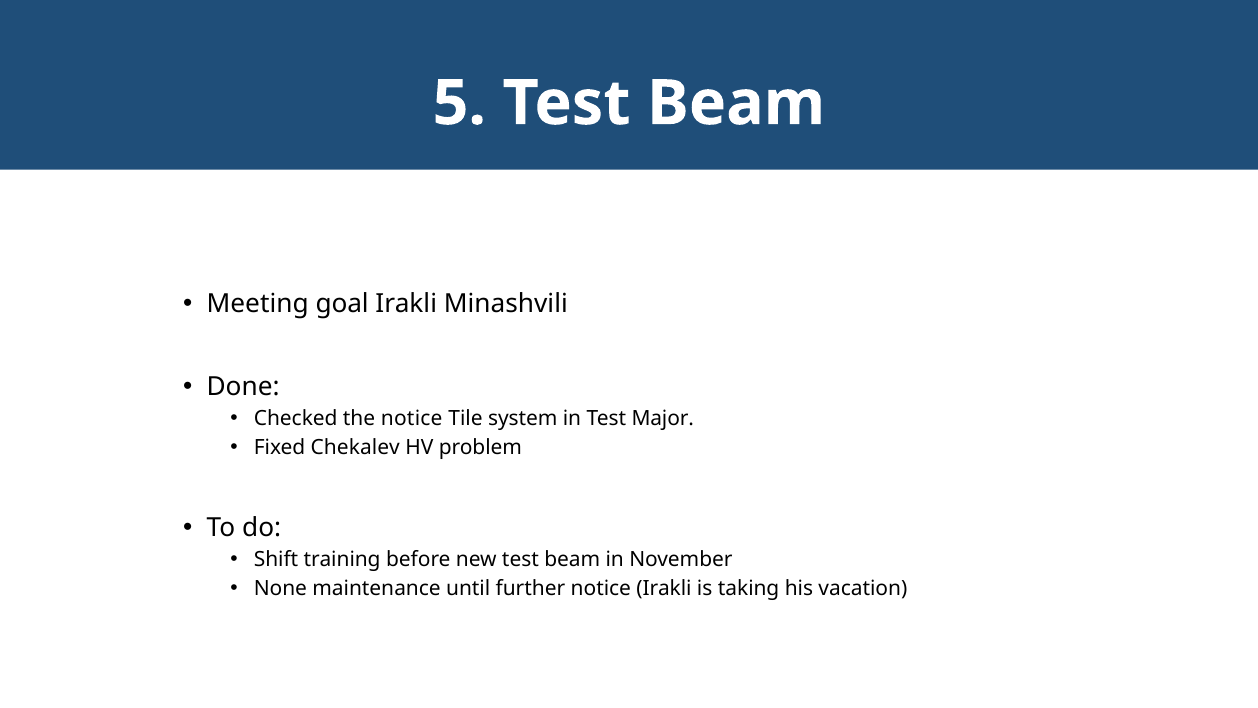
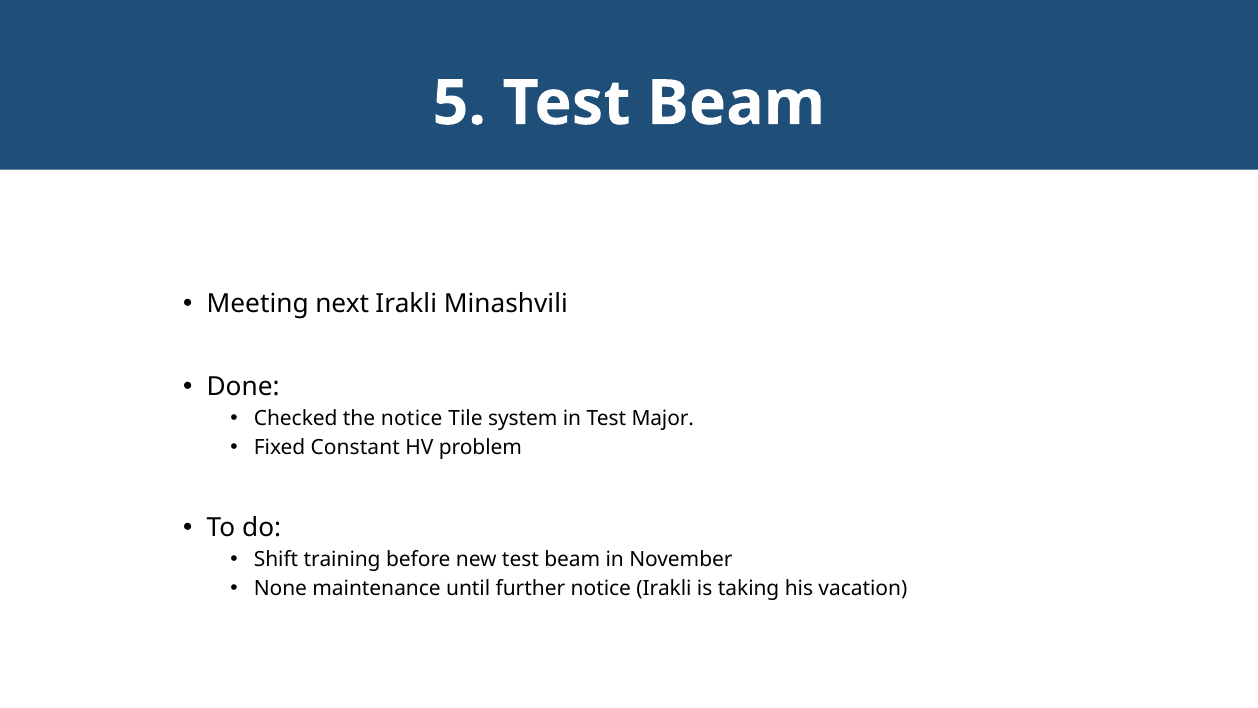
goal: goal -> next
Chekalev: Chekalev -> Constant
